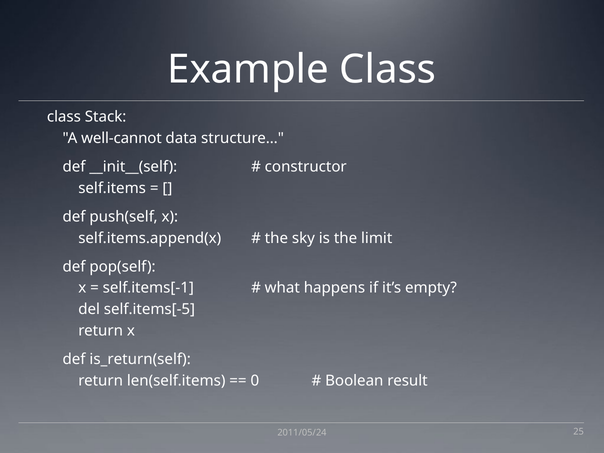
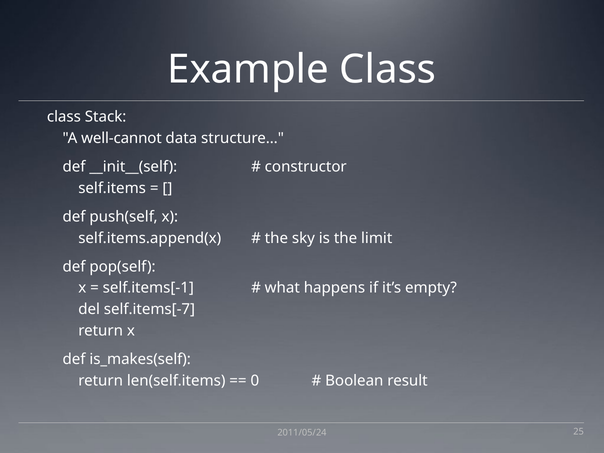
self.items[-5: self.items[-5 -> self.items[-7
is_return(self: is_return(self -> is_makes(self
